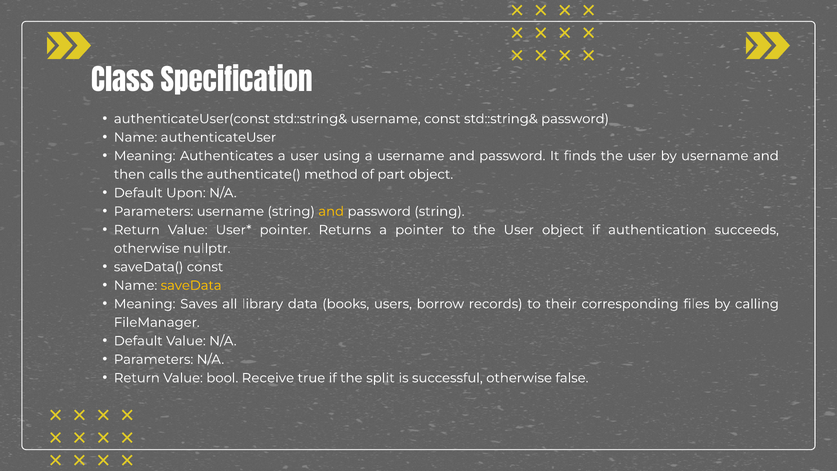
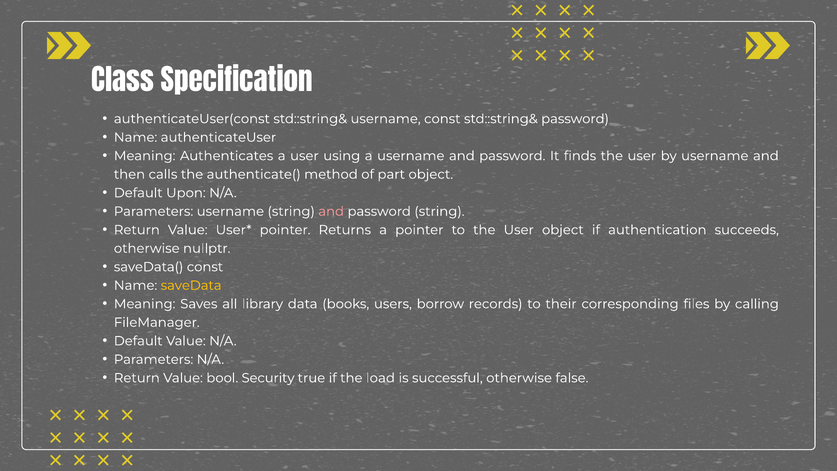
and at (331, 211) colour: yellow -> pink
Receive: Receive -> Security
split: split -> load
